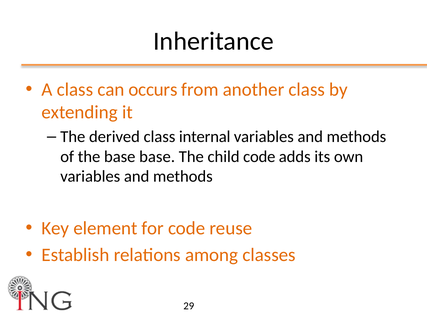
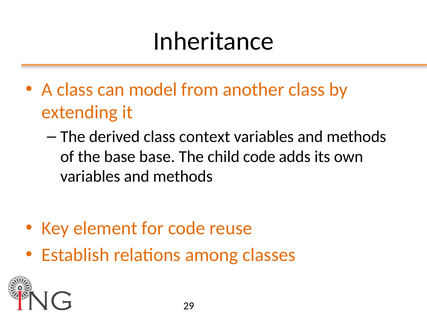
occurs: occurs -> model
internal: internal -> context
